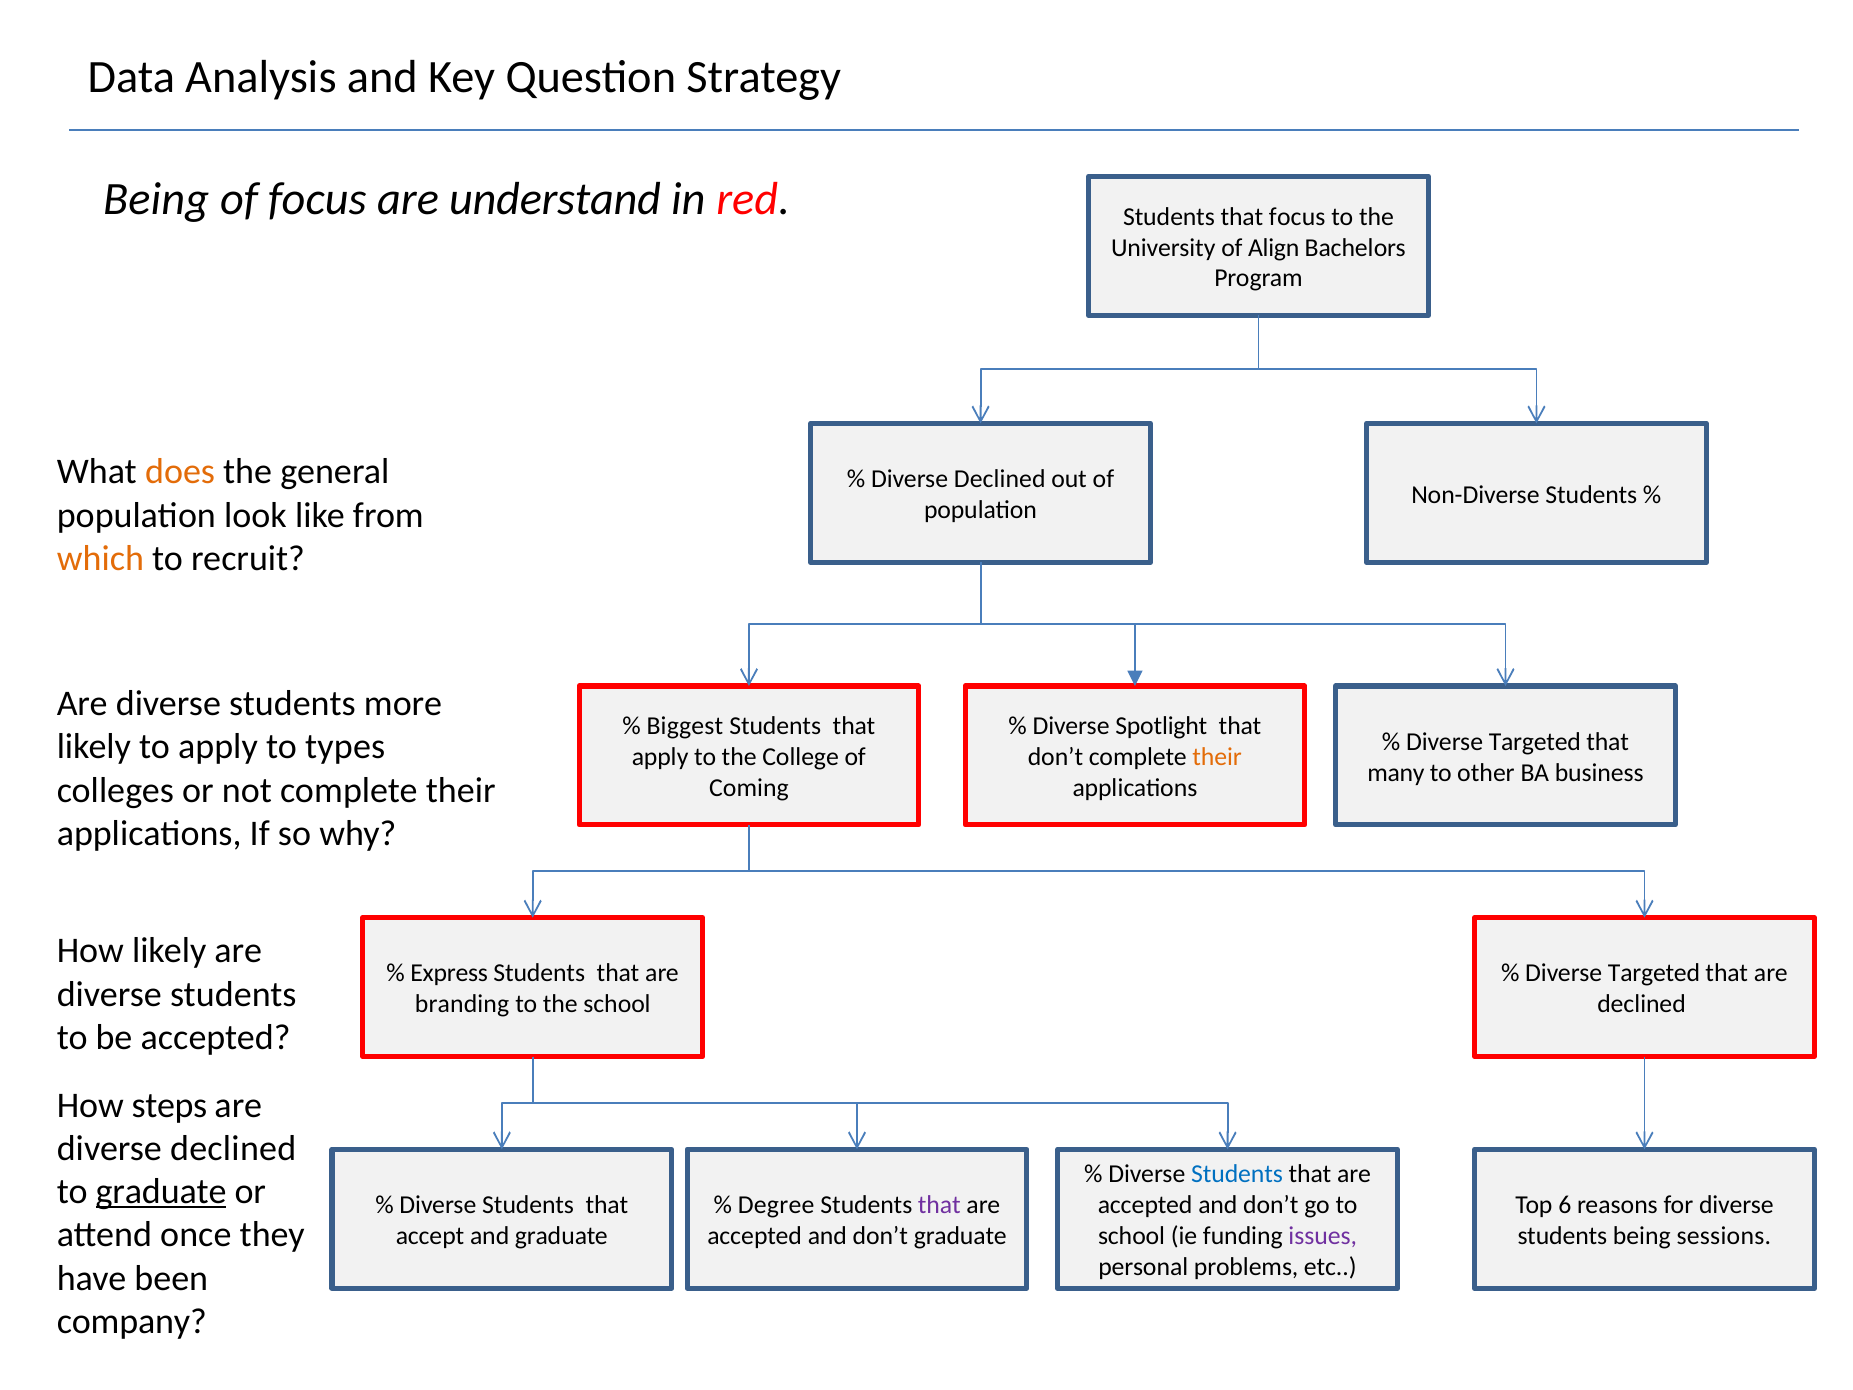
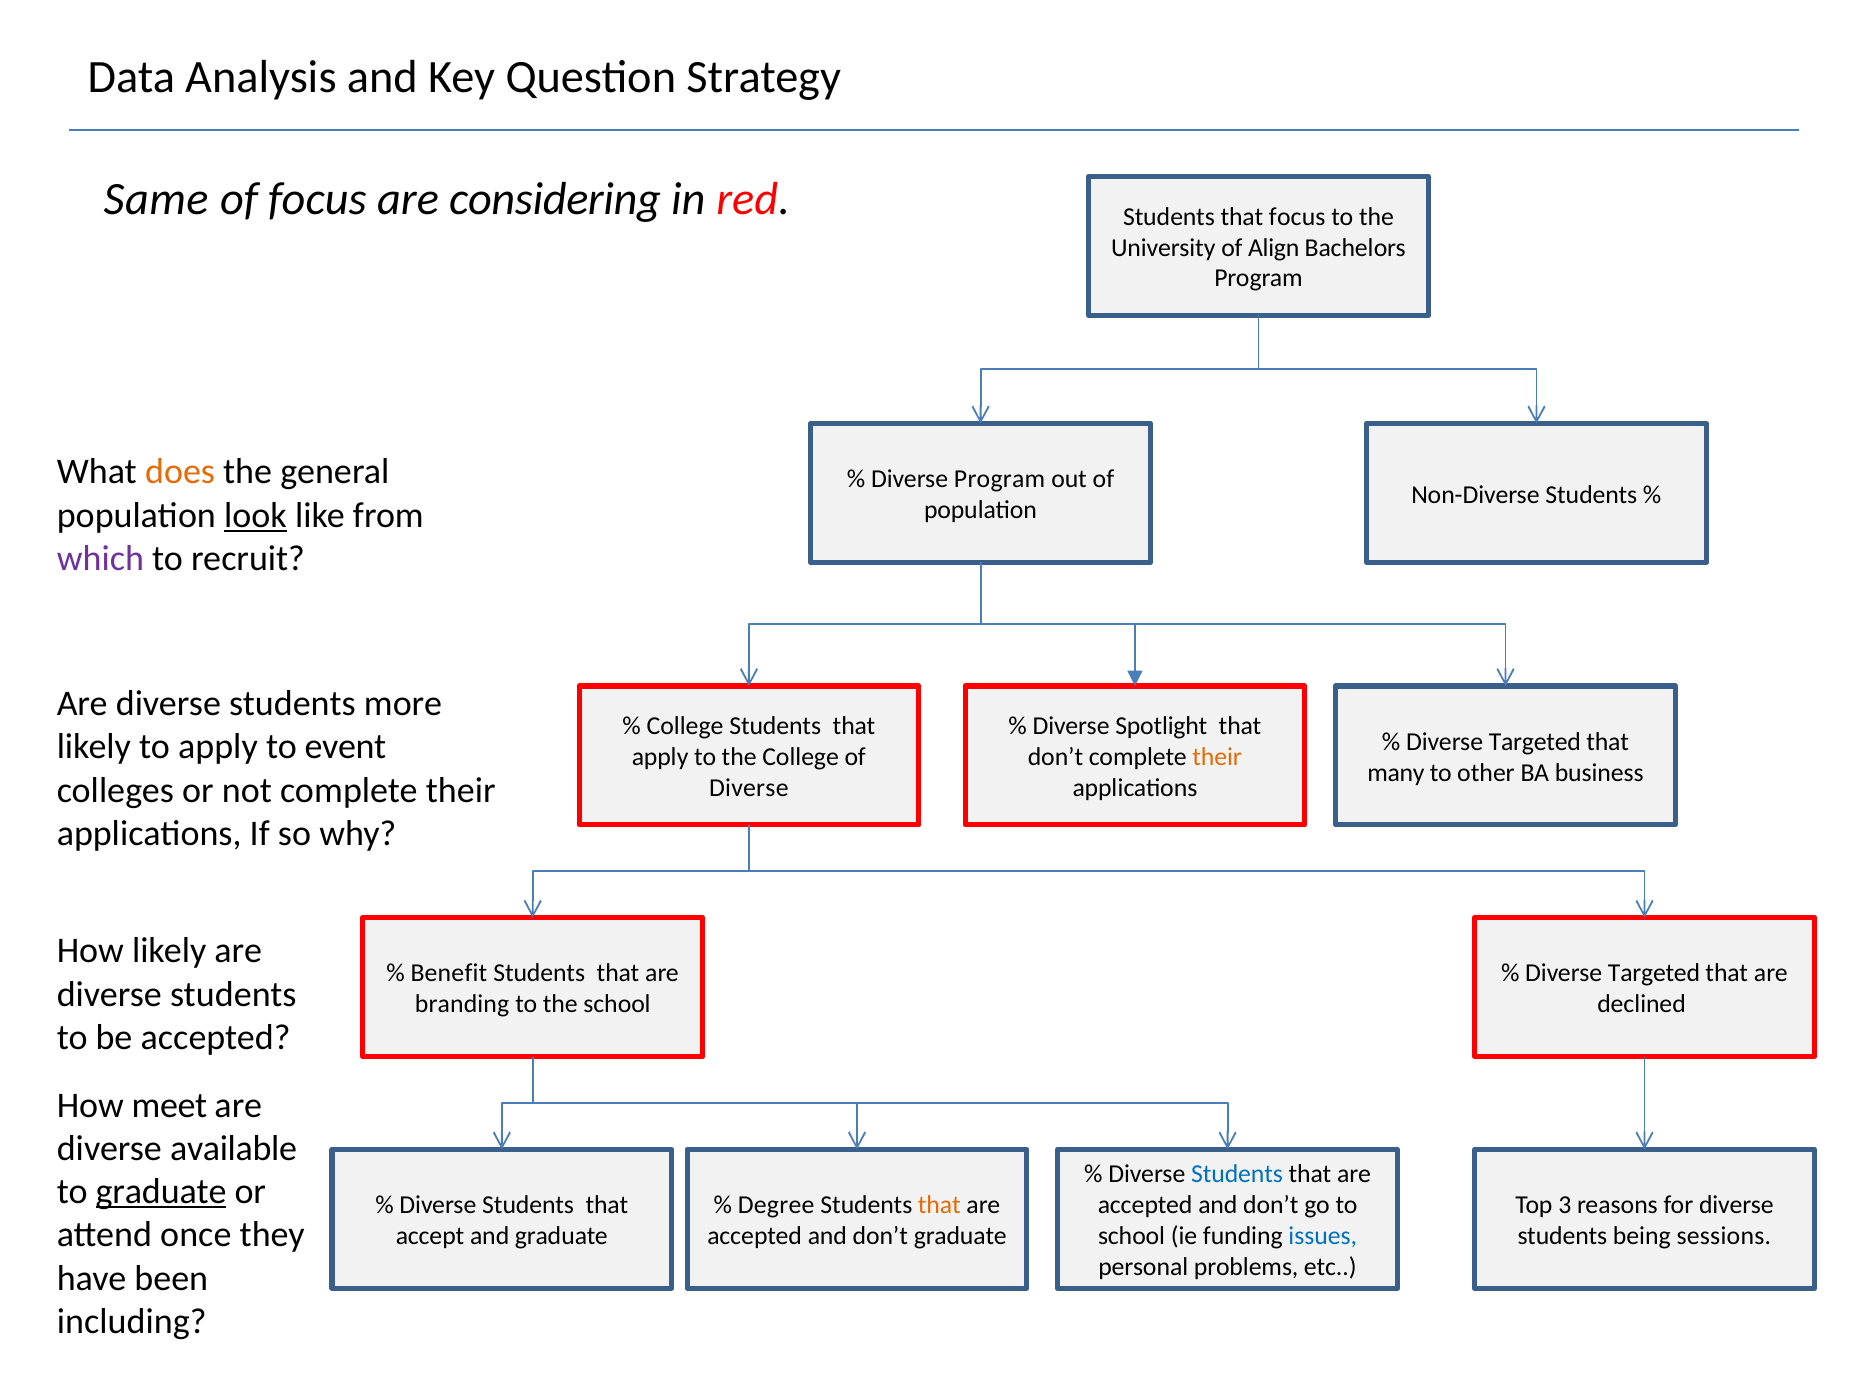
Being at (156, 199): Being -> Same
understand: understand -> considering
Declined at (1000, 479): Declined -> Program
look underline: none -> present
which colour: orange -> purple
Biggest at (685, 726): Biggest -> College
types: types -> event
Coming at (749, 788): Coming -> Diverse
Express: Express -> Benefit
steps: steps -> meet
declined at (233, 1148): declined -> available
that at (939, 1205) colour: purple -> orange
6: 6 -> 3
issues colour: purple -> blue
company: company -> including
